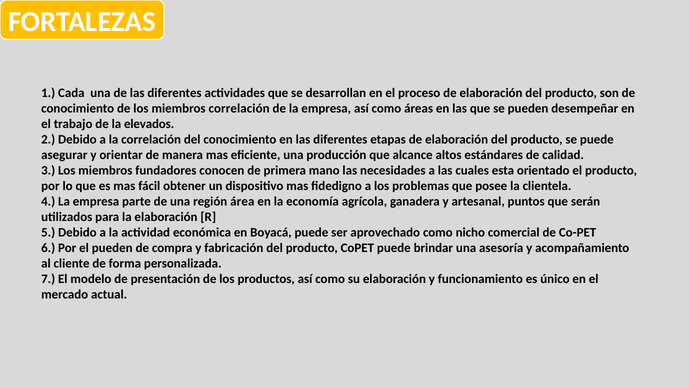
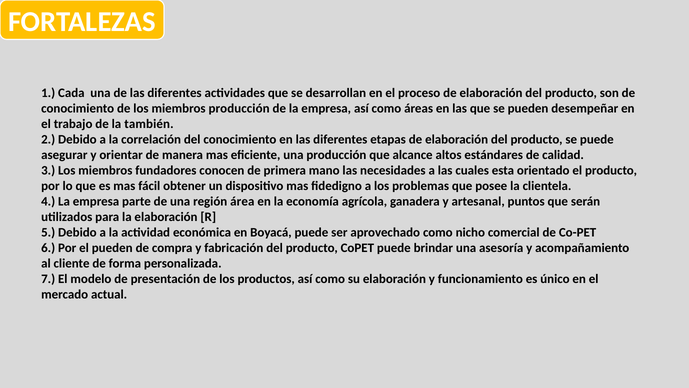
miembros correlación: correlación -> producción
elevados: elevados -> también
